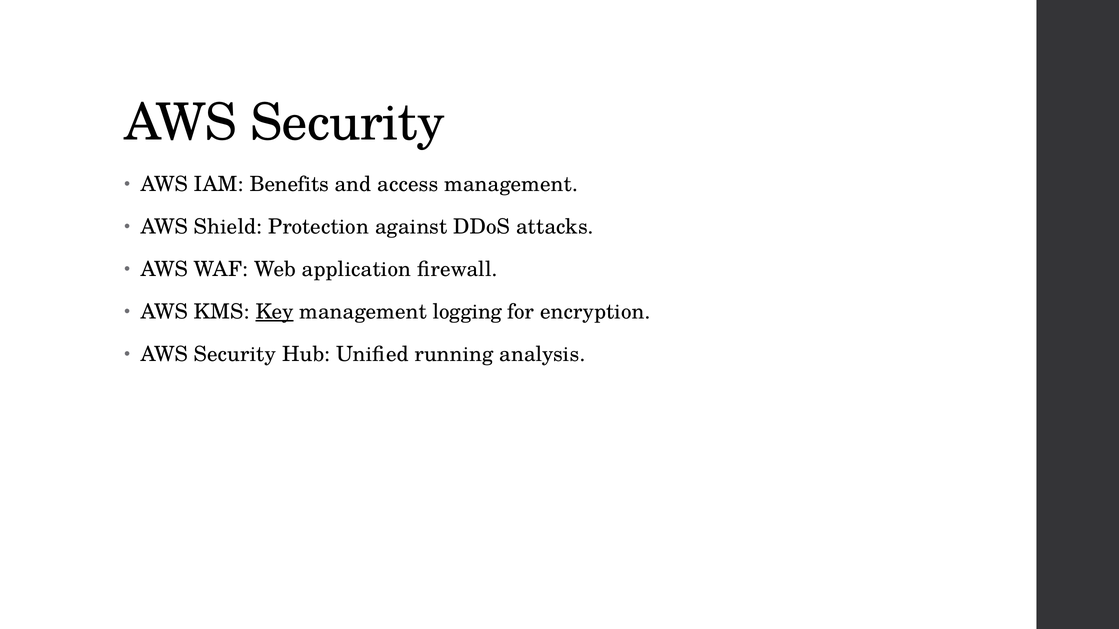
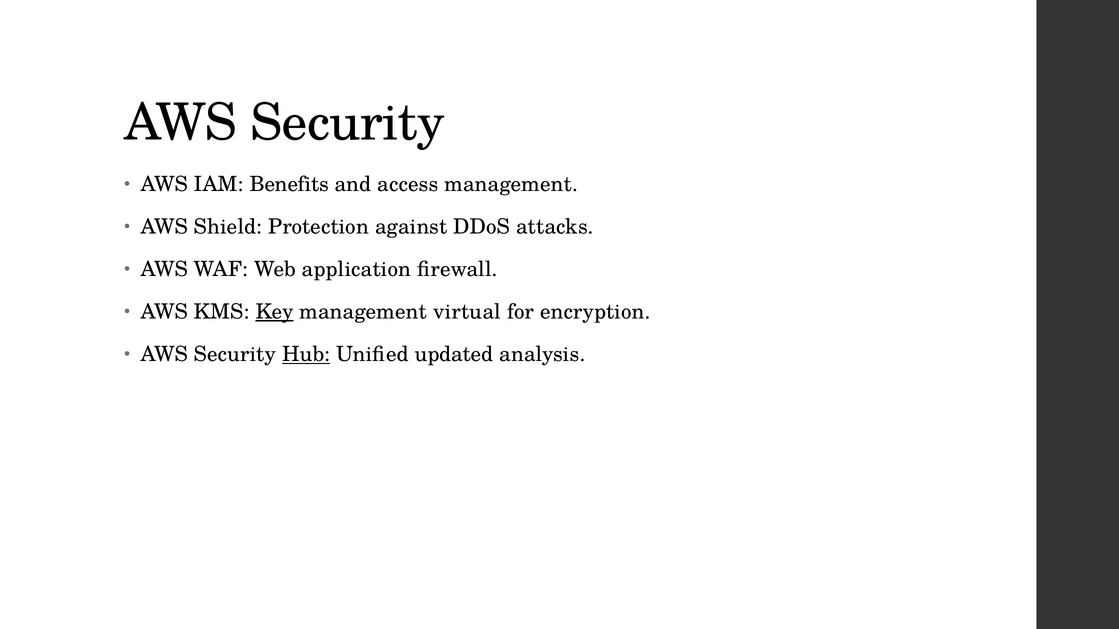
logging: logging -> virtual
Hub underline: none -> present
running: running -> updated
